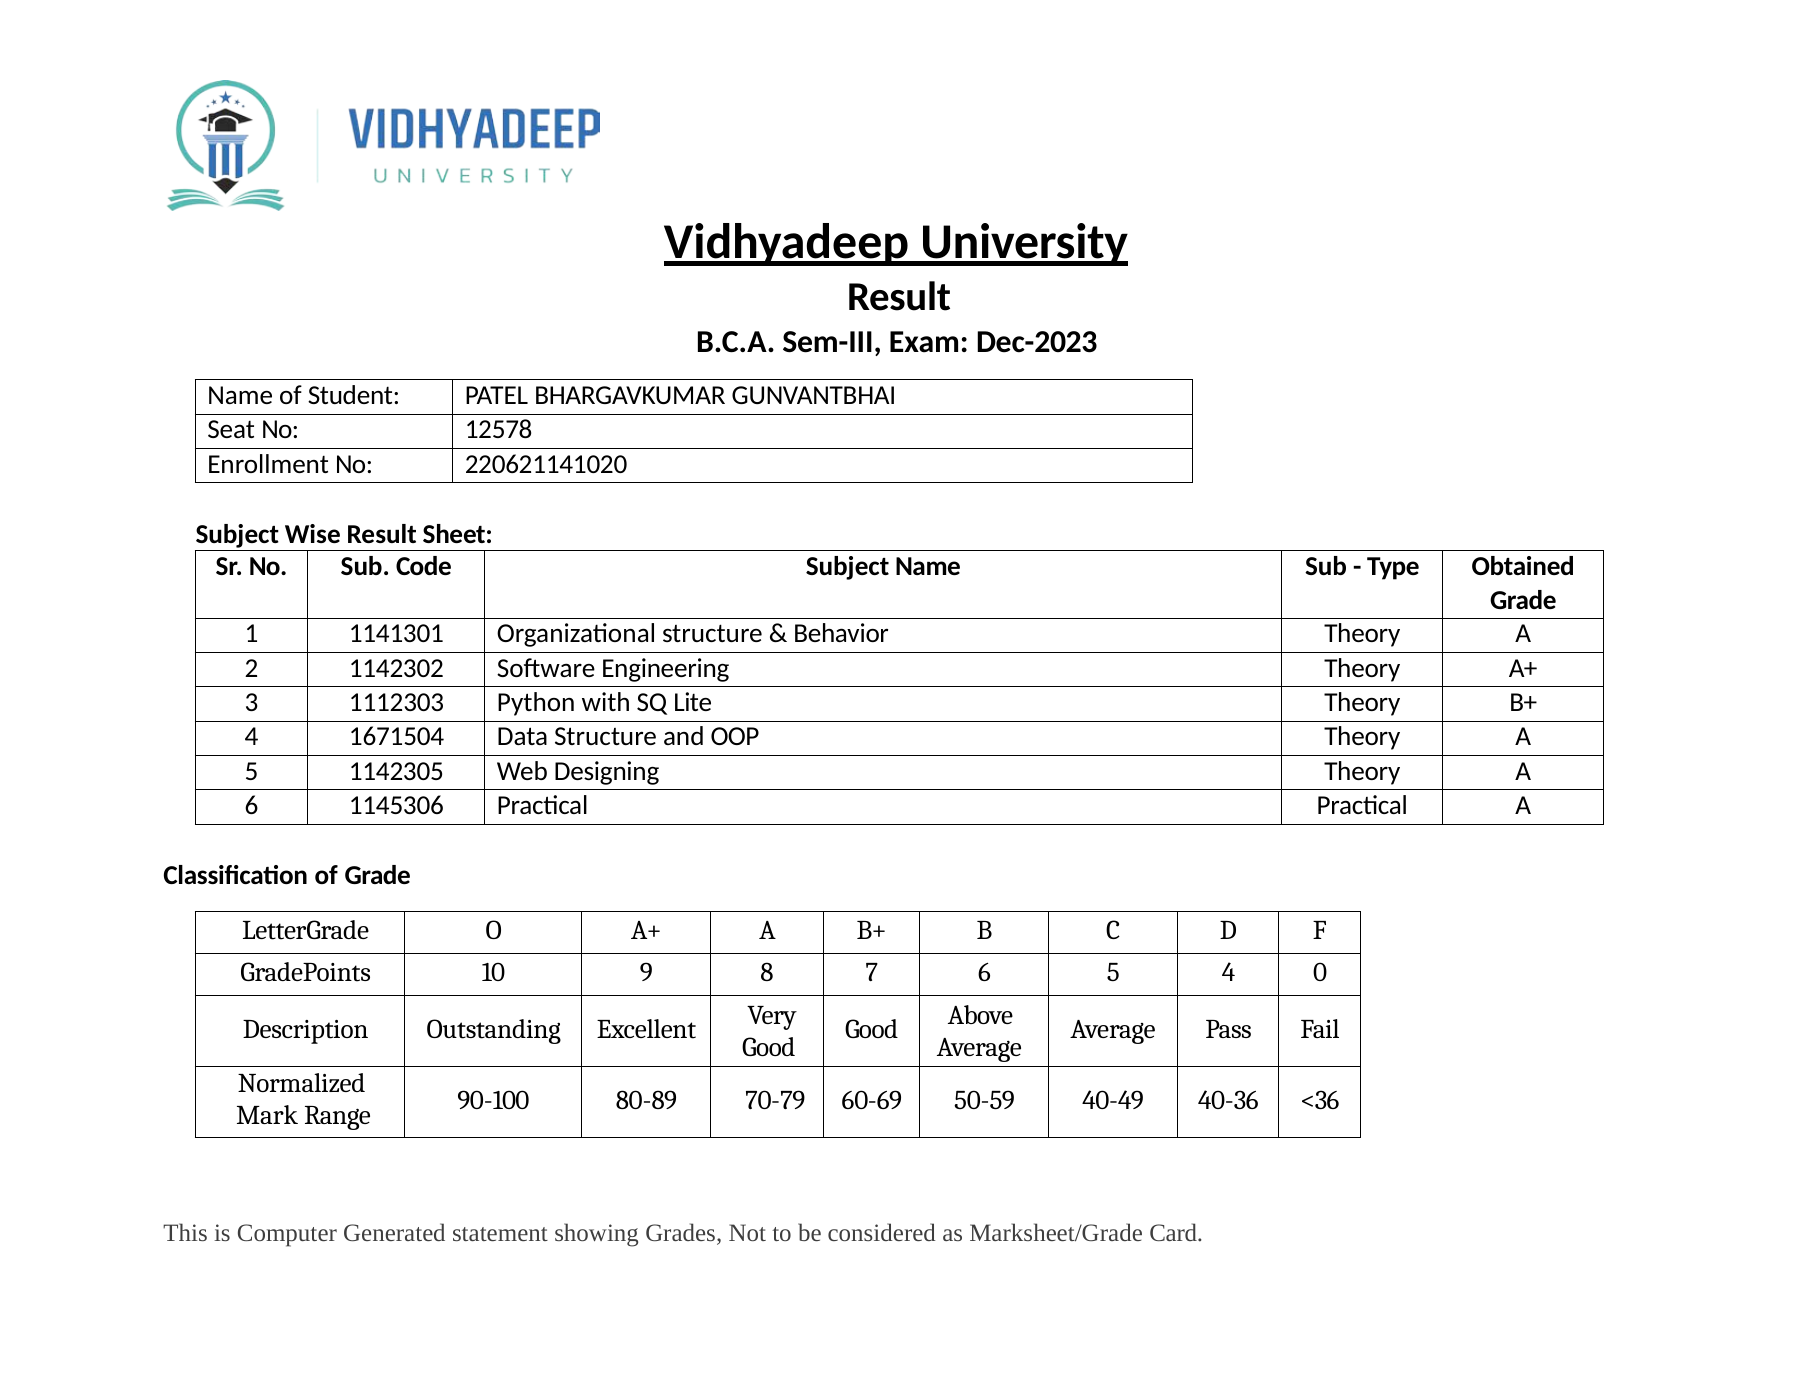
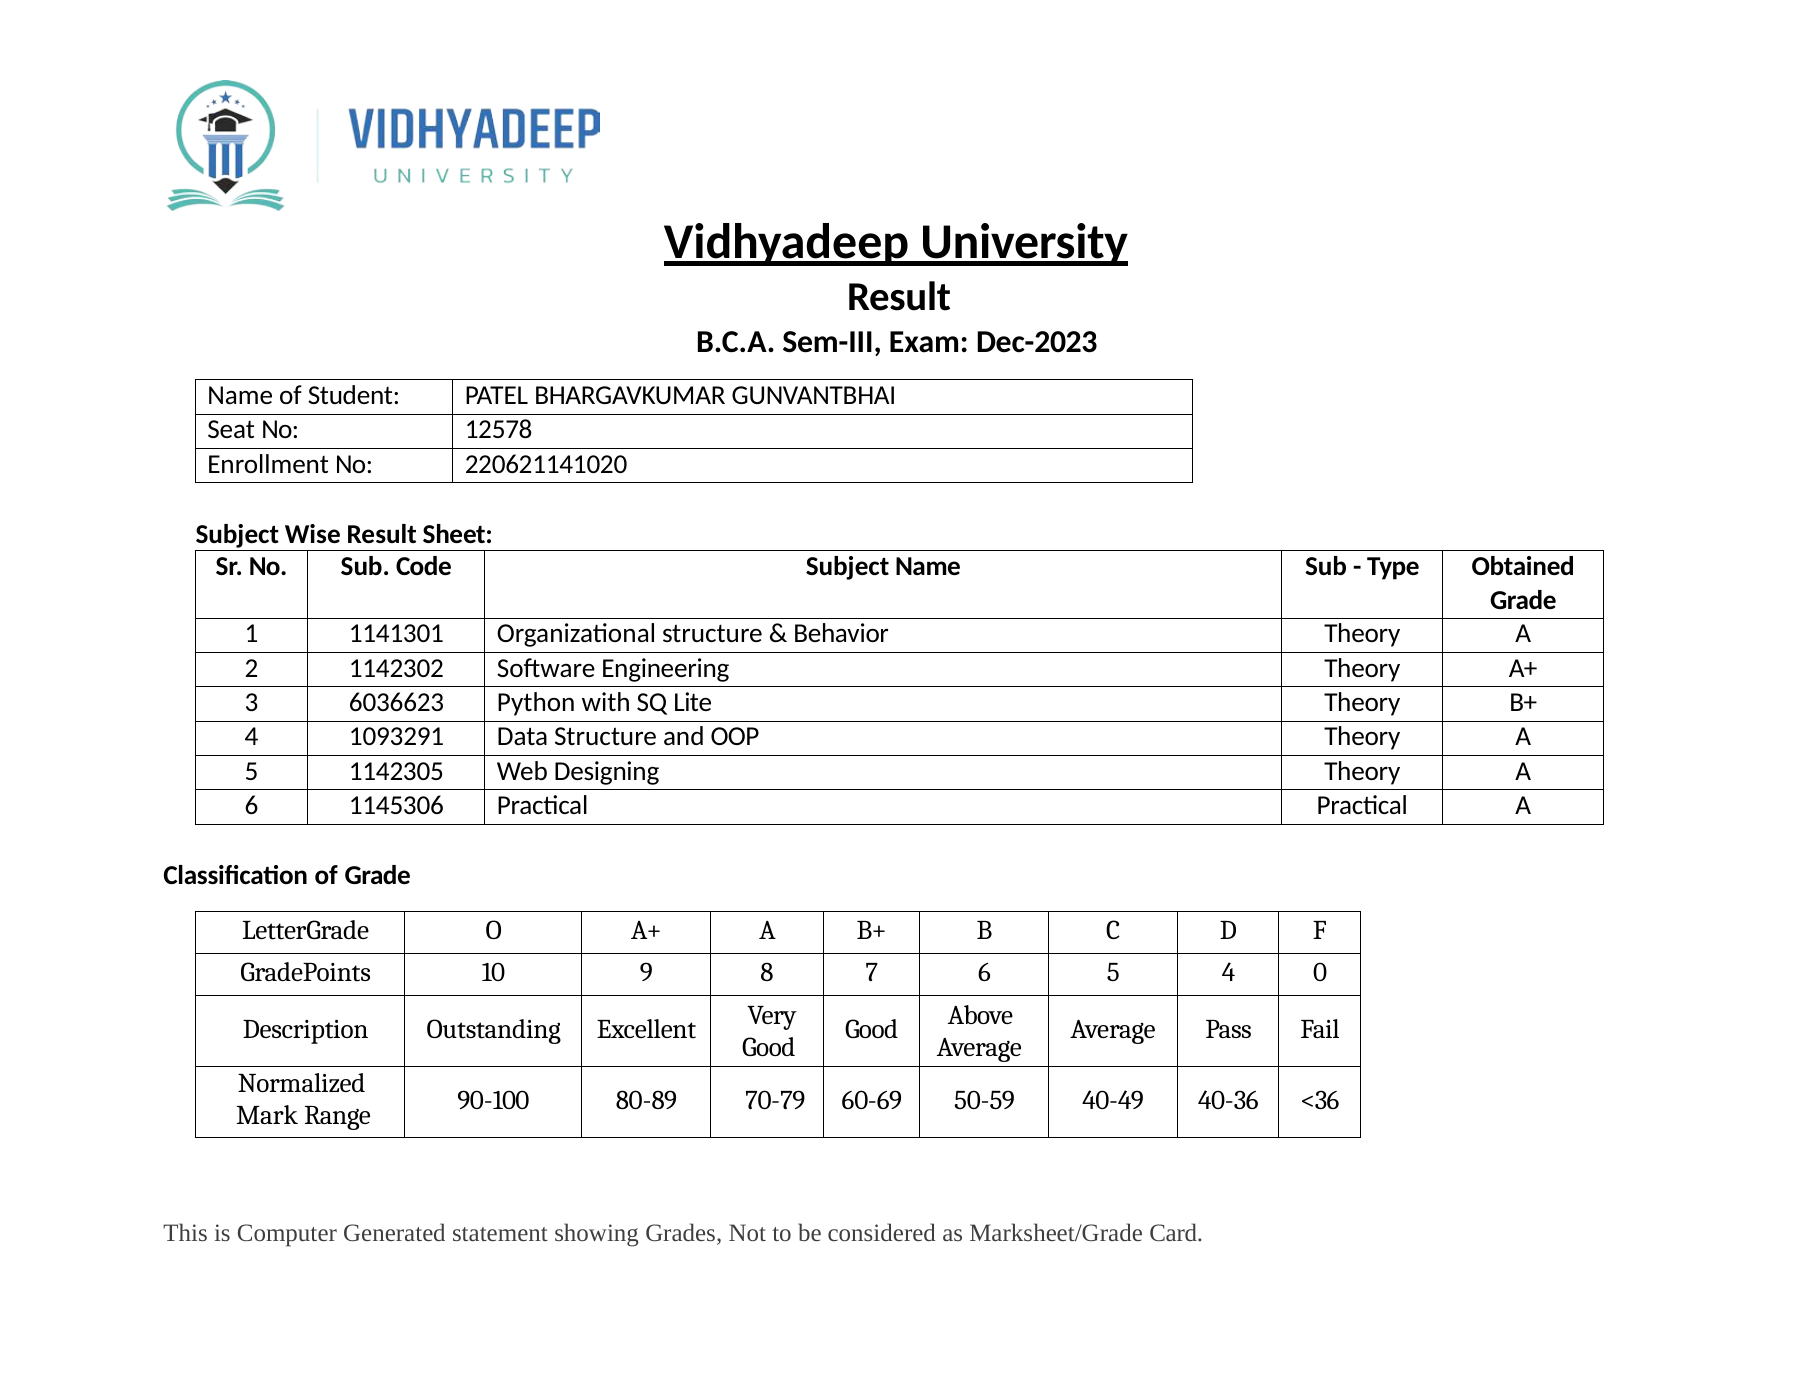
1112303: 1112303 -> 6036623
1671504: 1671504 -> 1093291
